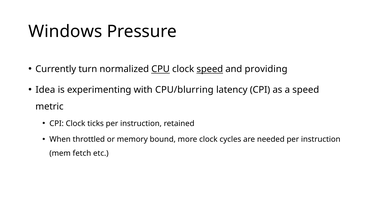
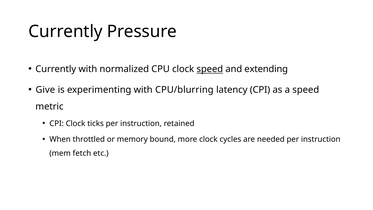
Windows at (65, 31): Windows -> Currently
Currently turn: turn -> with
CPU underline: present -> none
providing: providing -> extending
Idea: Idea -> Give
